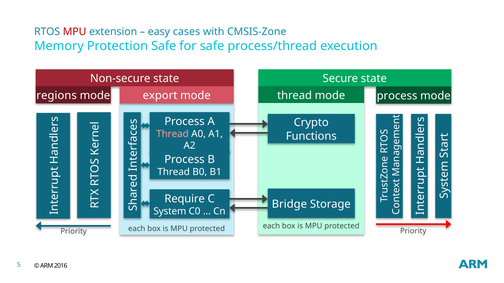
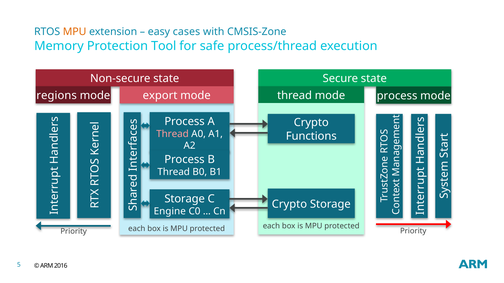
MPU at (75, 32) colour: red -> orange
Protection Safe: Safe -> Tool
Require at (185, 199): Require -> Storage
Bridge at (289, 204): Bridge -> Crypto
System: System -> Engine
